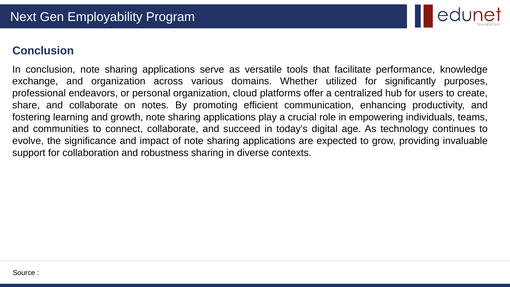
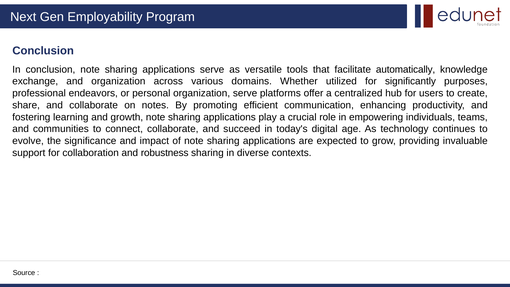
performance: performance -> automatically
organization cloud: cloud -> serve
